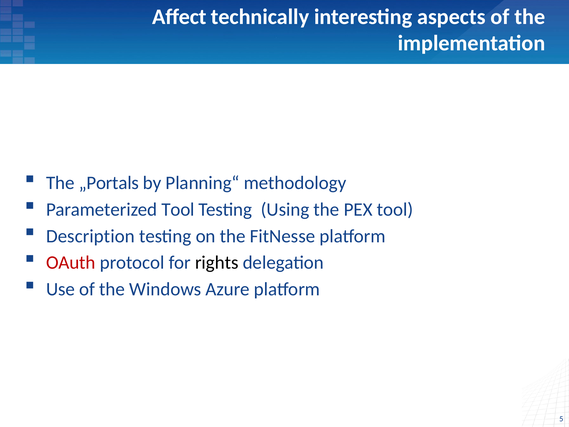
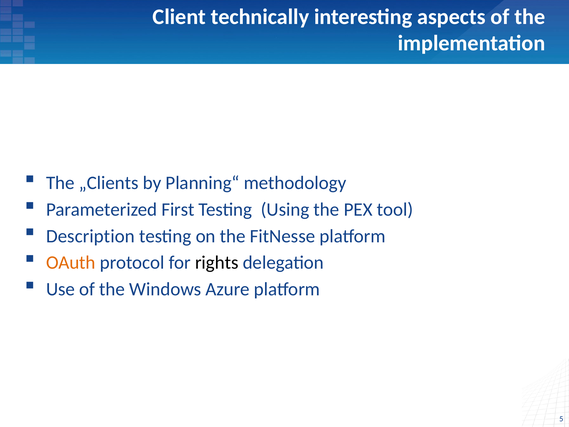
Affect: Affect -> Client
„Portals: „Portals -> „Clients
Parameterized Tool: Tool -> First
OAuth colour: red -> orange
